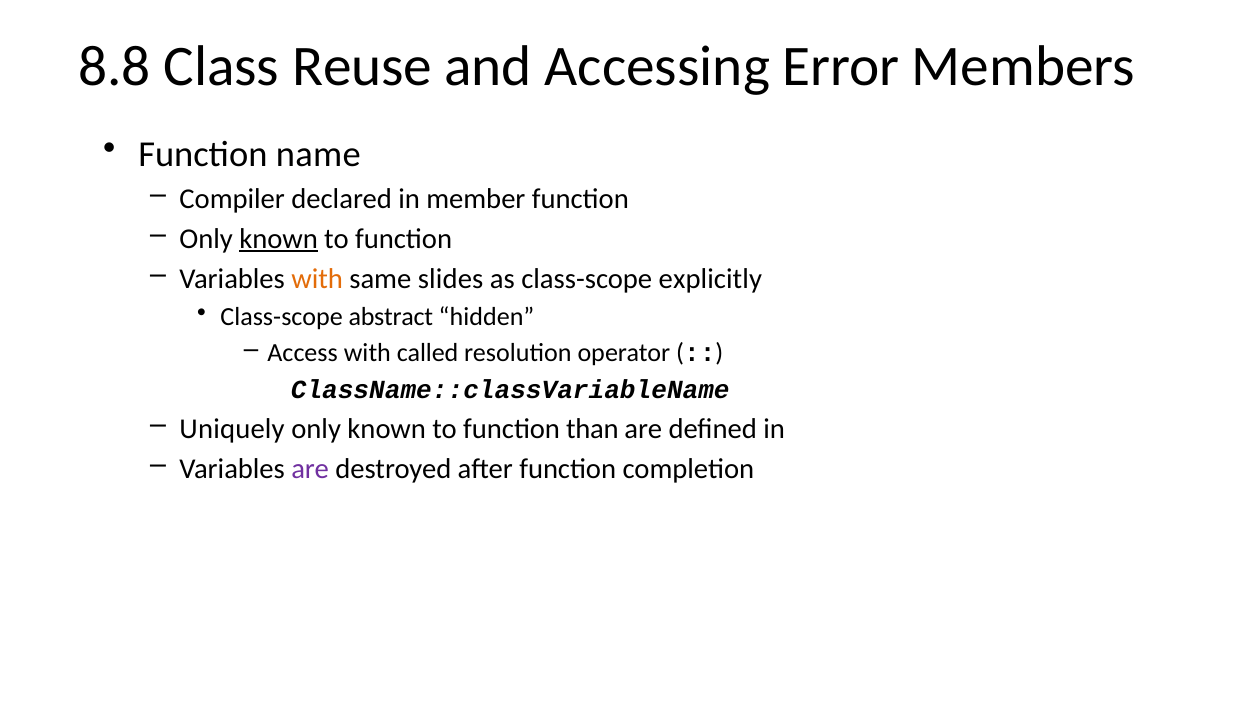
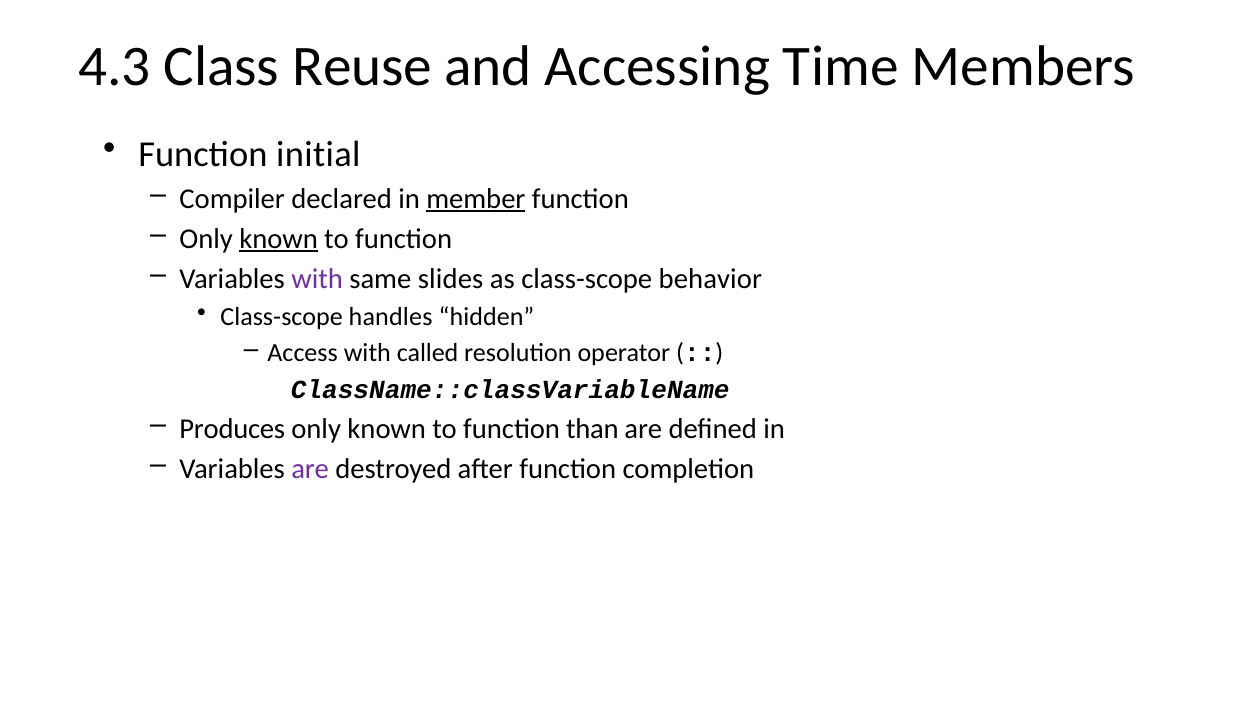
8.8: 8.8 -> 4.3
Error: Error -> Time
name: name -> initial
member underline: none -> present
with at (317, 279) colour: orange -> purple
explicitly: explicitly -> behavior
abstract: abstract -> handles
Uniquely: Uniquely -> Produces
